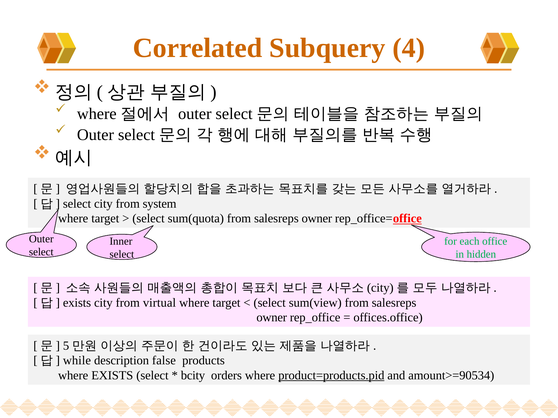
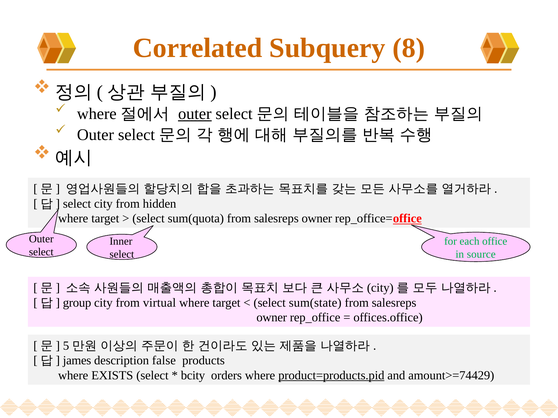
4: 4 -> 8
outer at (195, 114) underline: none -> present
system: system -> hidden
hidden: hidden -> source
exists at (77, 303): exists -> group
sum(view: sum(view -> sum(state
while: while -> james
amount>=90534: amount>=90534 -> amount>=74429
